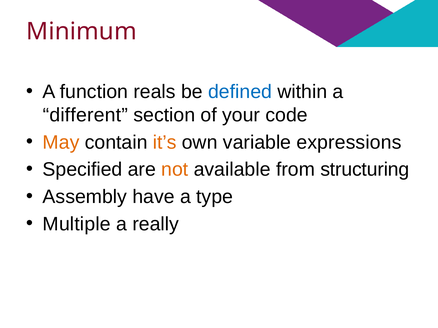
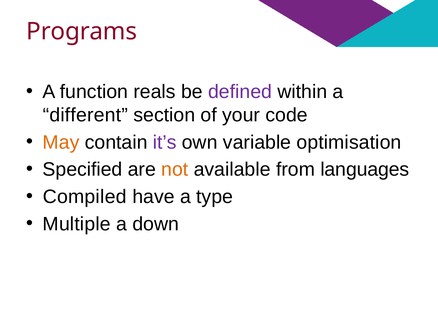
Minimum: Minimum -> Programs
defined colour: blue -> purple
it’s colour: orange -> purple
expressions: expressions -> optimisation
structuring: structuring -> languages
Assembly: Assembly -> Compiled
really: really -> down
